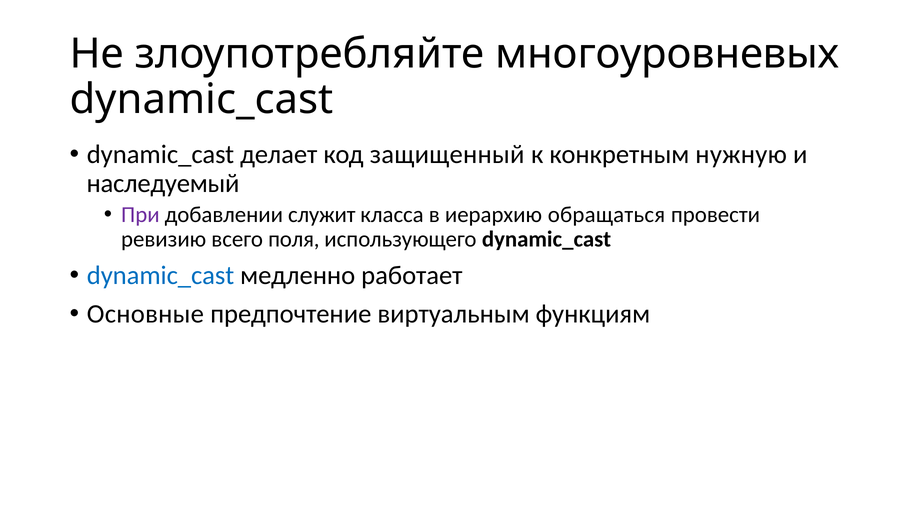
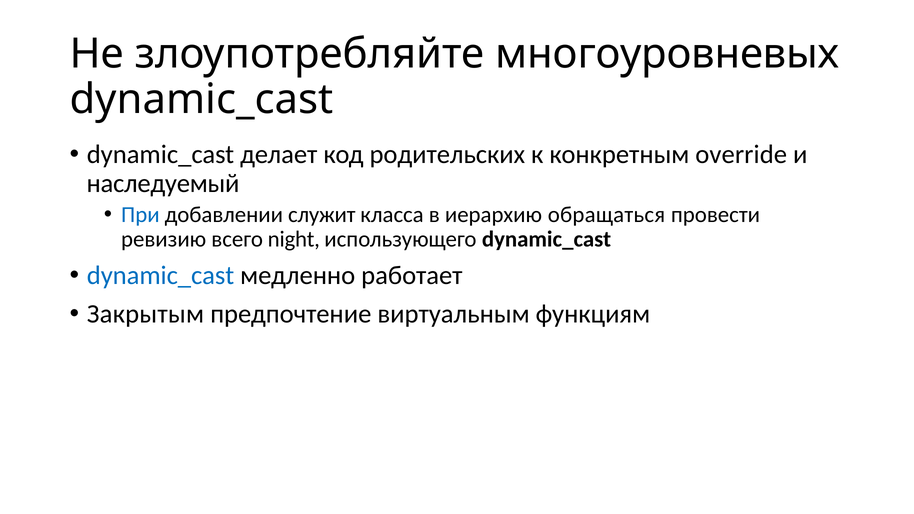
защищенный: защищенный -> родительских
нужную: нужную -> override
При colour: purple -> blue
поля: поля -> night
Основные: Основные -> Закрытым
